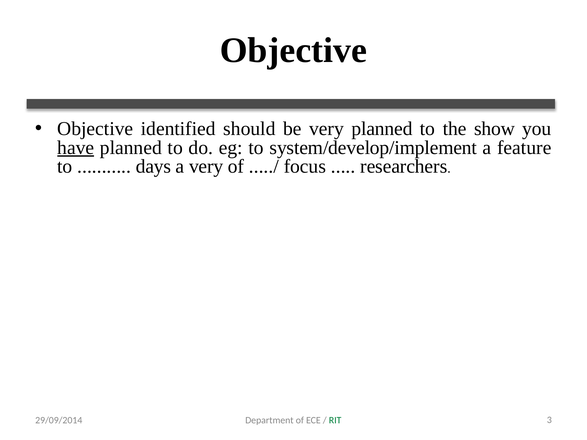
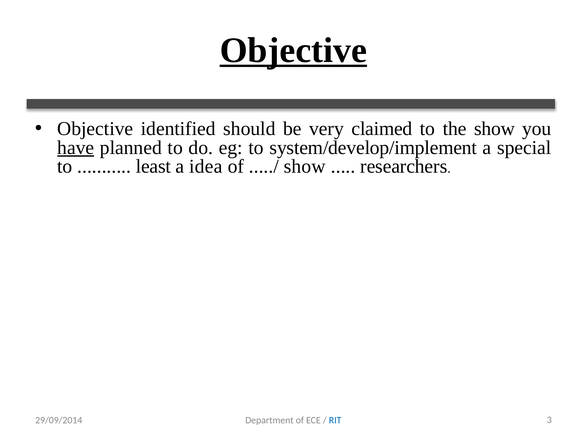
Objective at (293, 50) underline: none -> present
very planned: planned -> claimed
feature: feature -> special
days: days -> least
a very: very -> idea
focus at (305, 166): focus -> show
RIT colour: green -> blue
